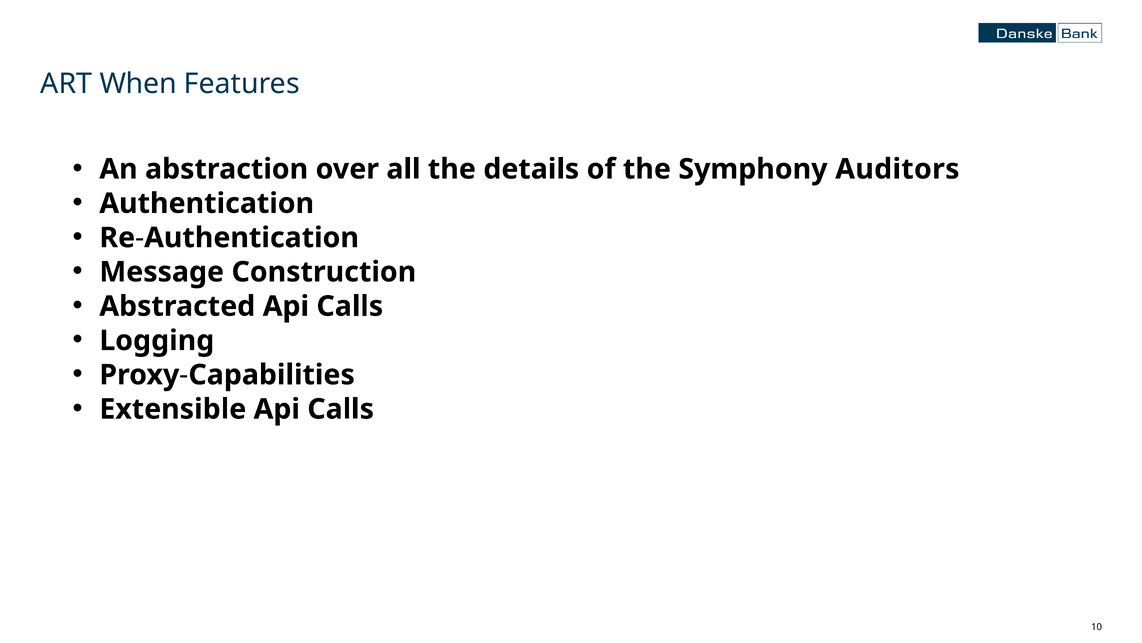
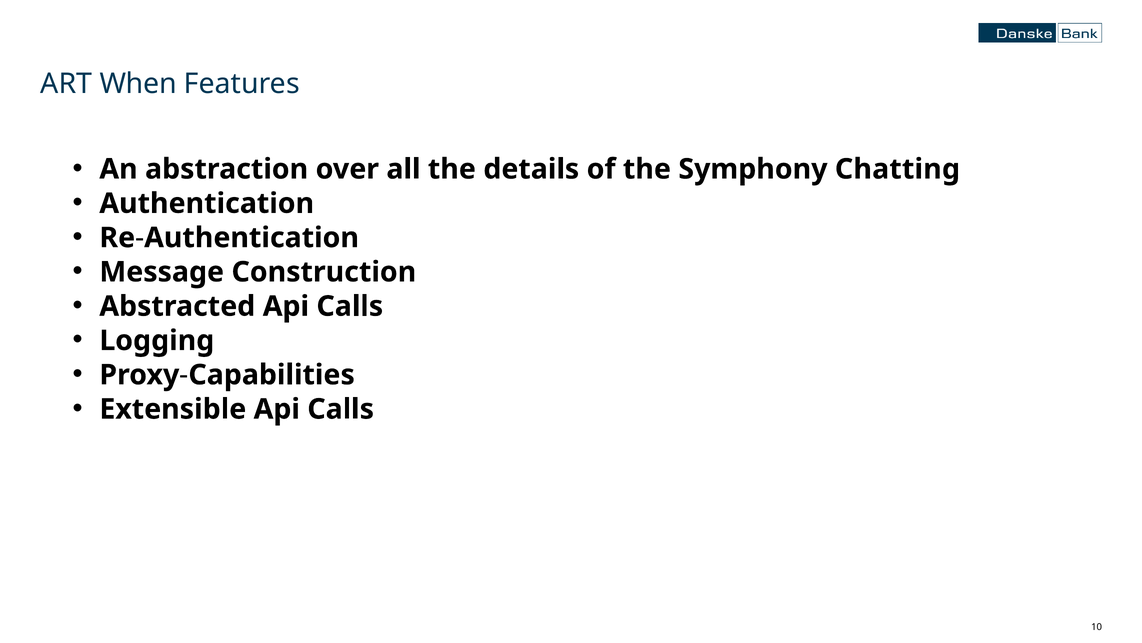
Auditors: Auditors -> Chatting
